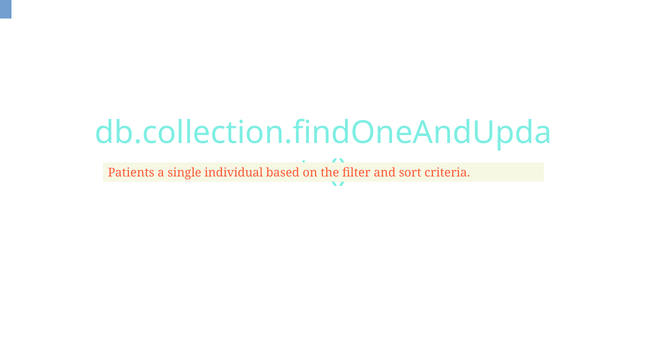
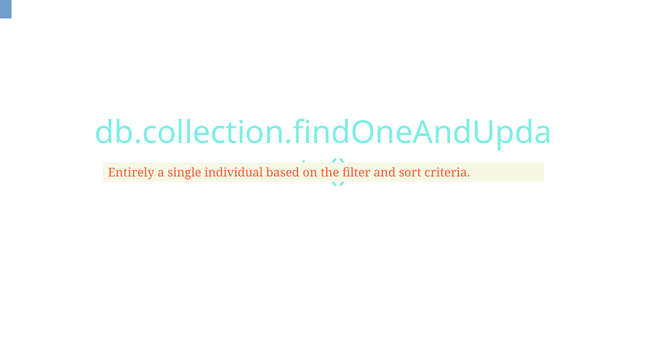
Patients: Patients -> Entirely
